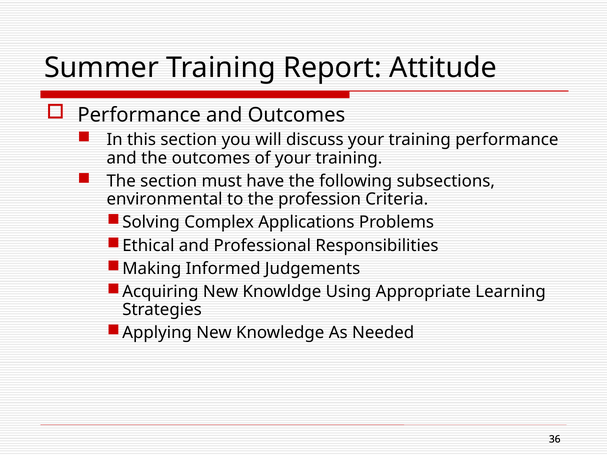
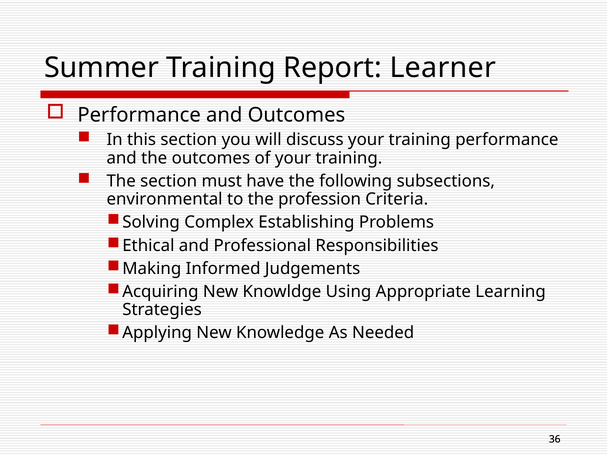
Attitude: Attitude -> Learner
Applications: Applications -> Establishing
